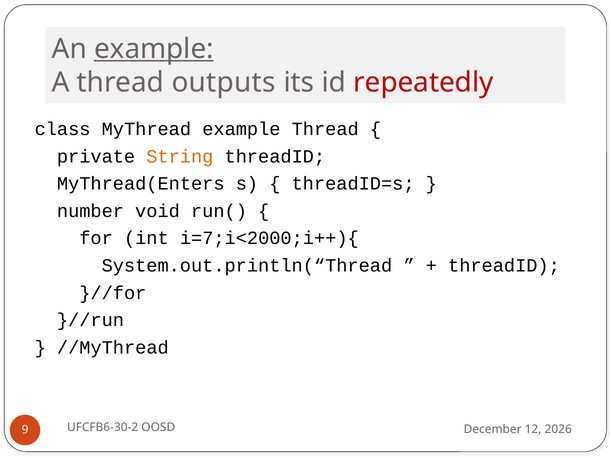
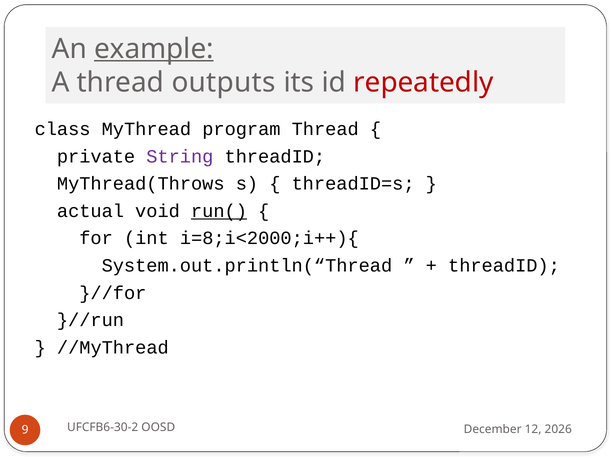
MyThread example: example -> program
String colour: orange -> purple
MyThread(Enters: MyThread(Enters -> MyThread(Throws
number: number -> actual
run( underline: none -> present
i=7;i<2000;i++){: i=7;i<2000;i++){ -> i=8;i<2000;i++){
